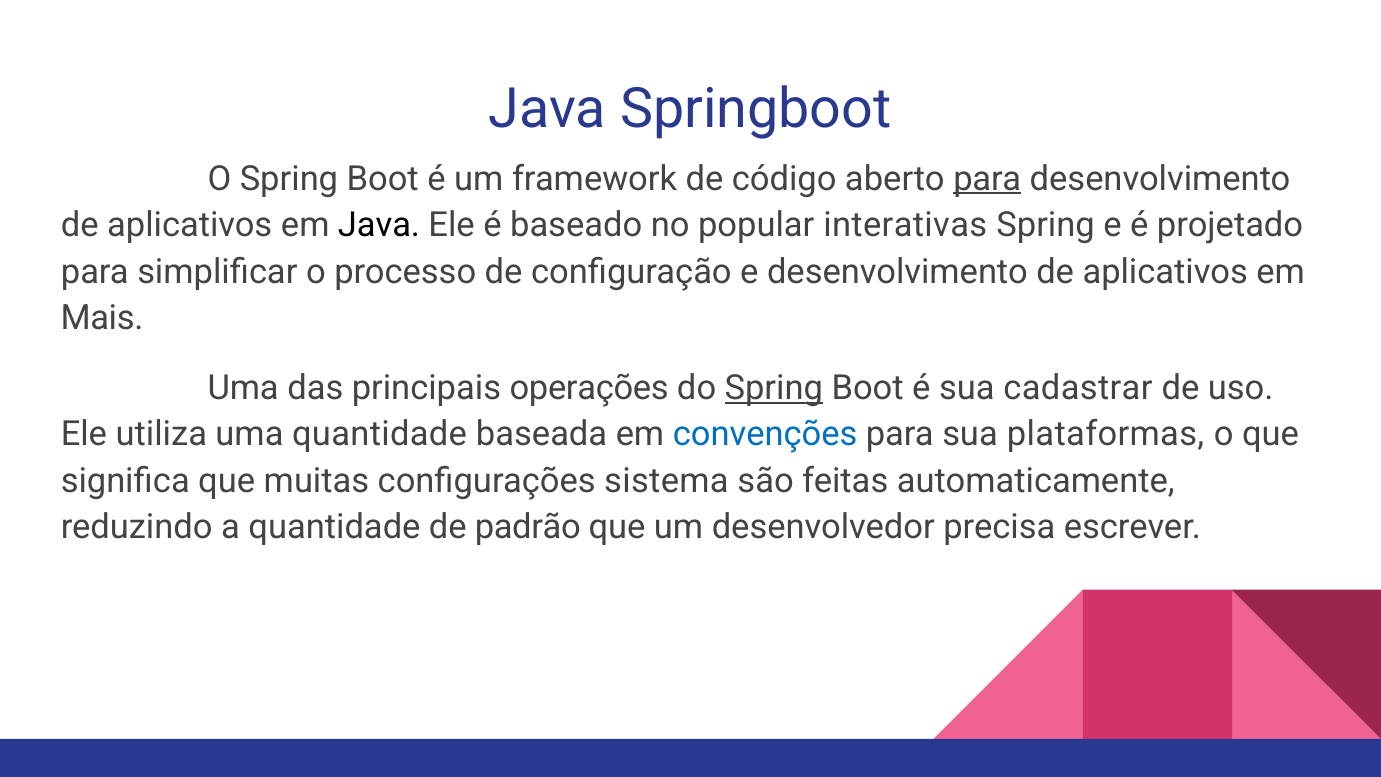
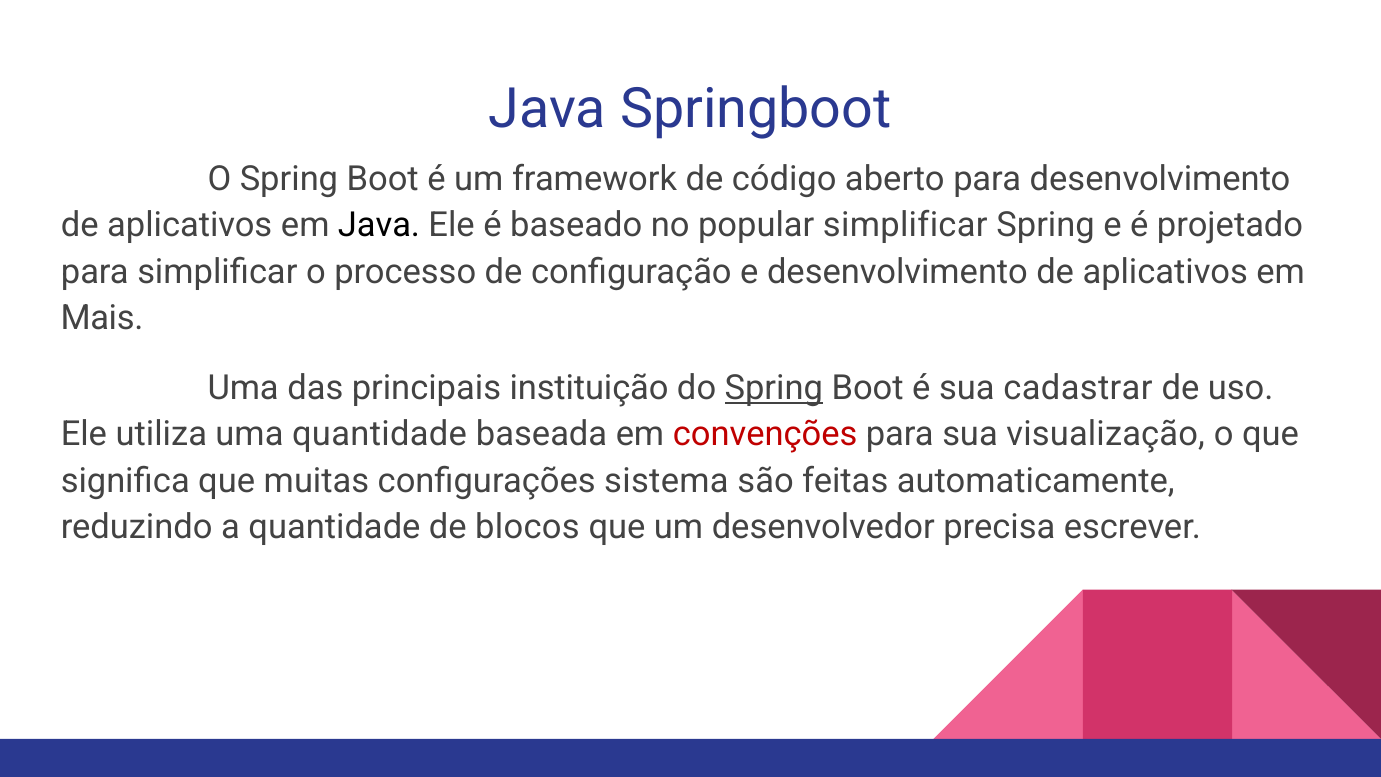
para at (987, 179) underline: present -> none
popular interativas: interativas -> simplificar
operações: operações -> instituição
convenções colour: blue -> red
plataformas: plataformas -> visualização
padrão: padrão -> blocos
